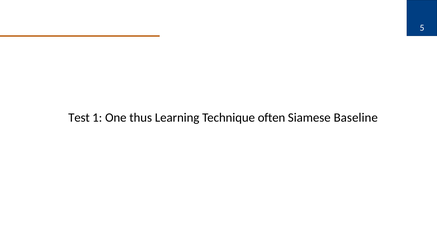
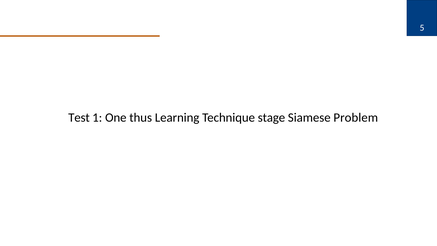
often: often -> stage
Baseline: Baseline -> Problem
